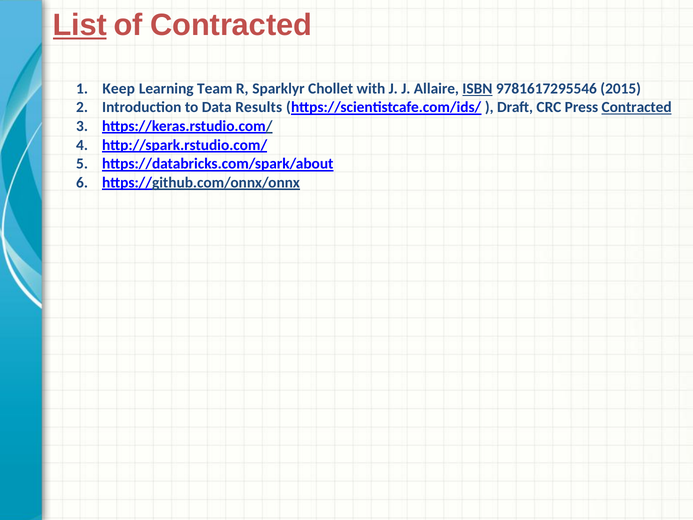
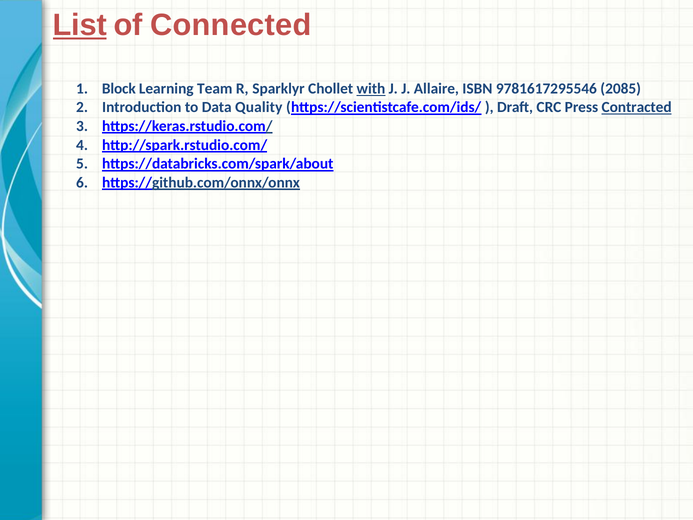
of Contracted: Contracted -> Connected
Keep: Keep -> Block
with underline: none -> present
ISBN underline: present -> none
2015: 2015 -> 2085
Results: Results -> Quality
